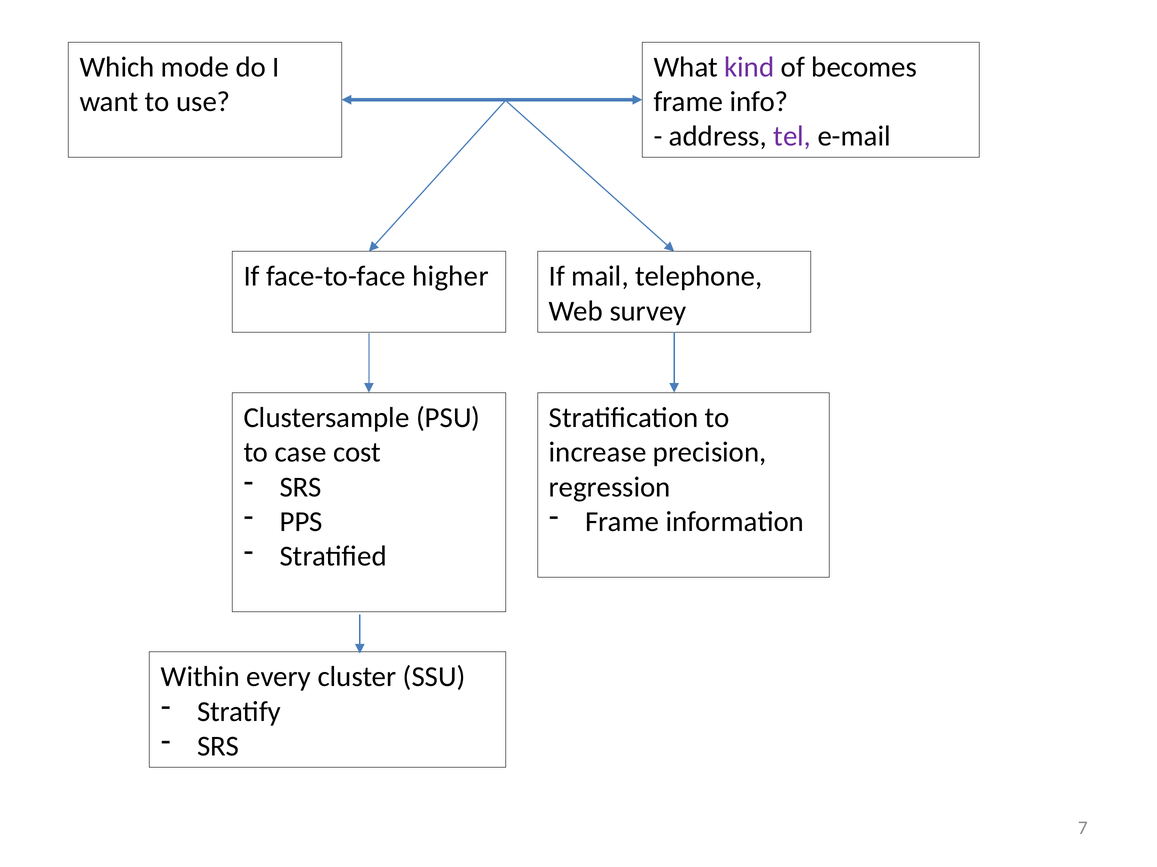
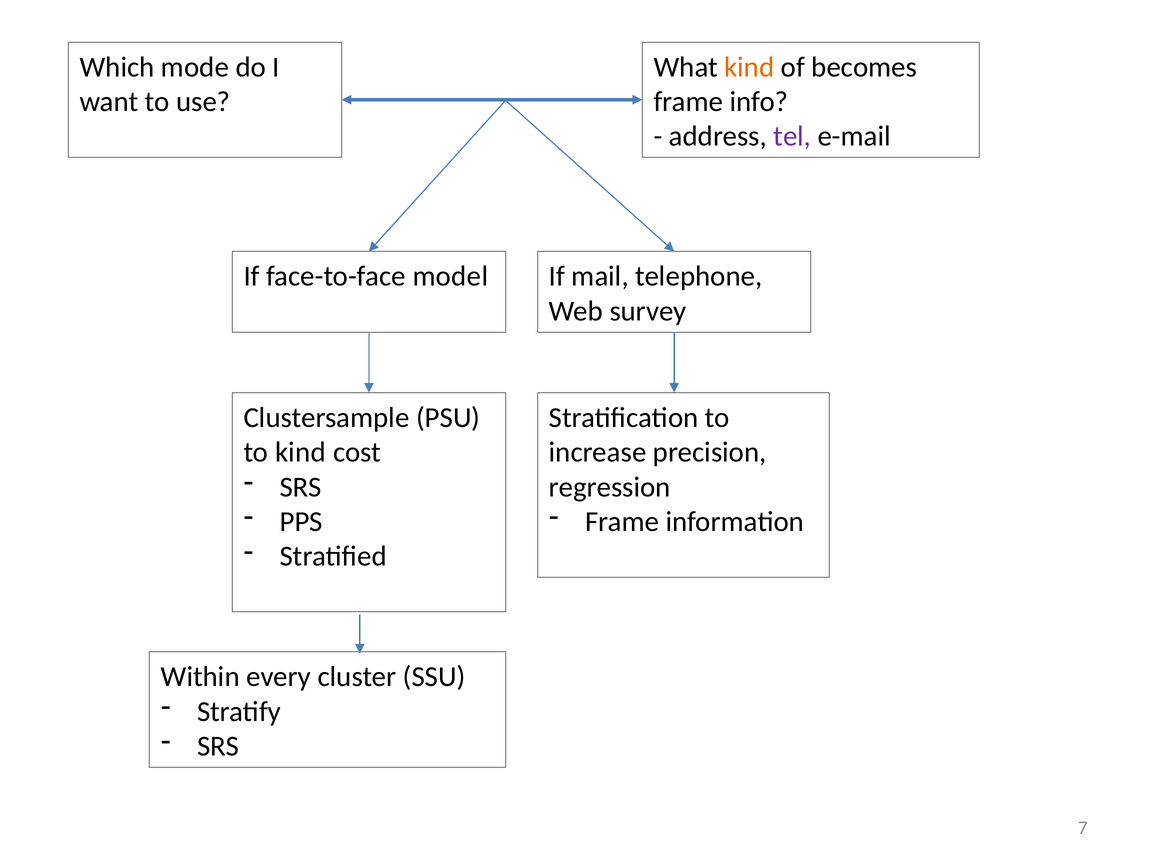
kind at (749, 67) colour: purple -> orange
higher: higher -> model
to case: case -> kind
